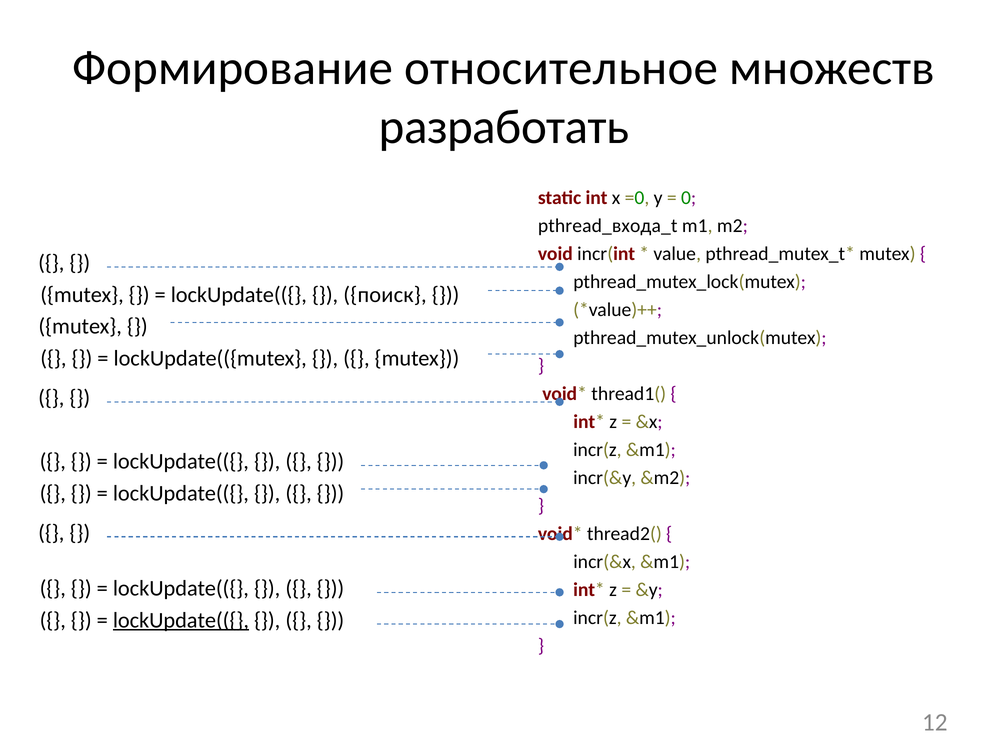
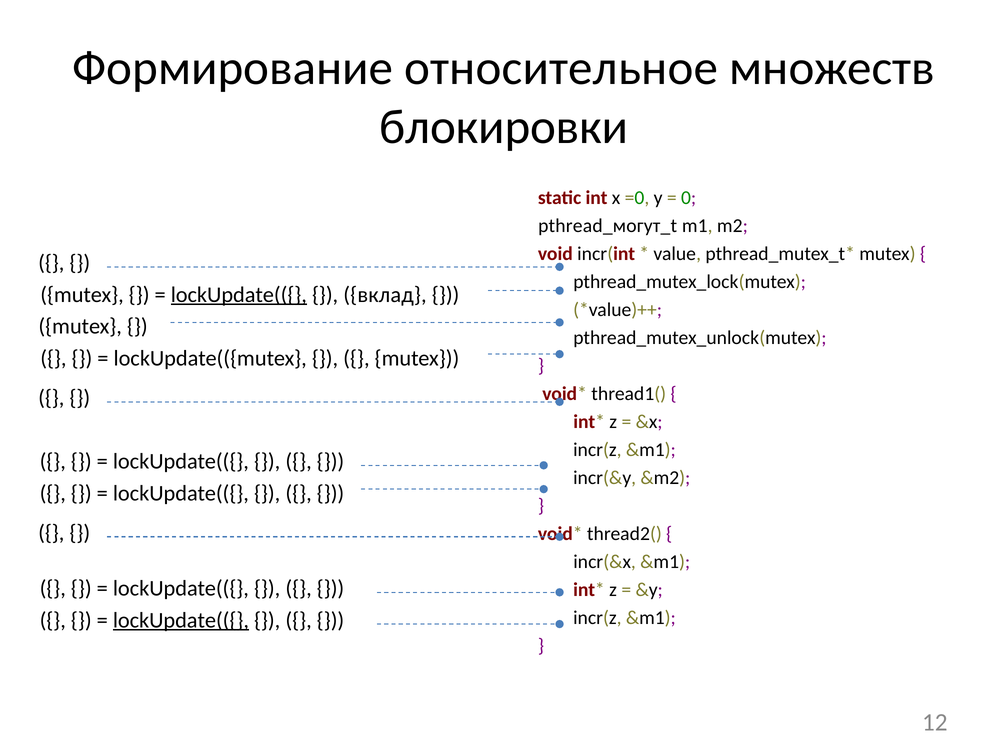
разработать: разработать -> блокировки
pthread_входа_t: pthread_входа_t -> pthread_могут_t
lockUpdate(({ at (239, 295) underline: none -> present
поиск: поиск -> вклад
